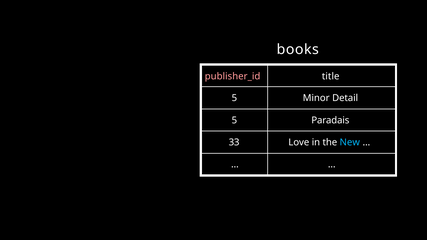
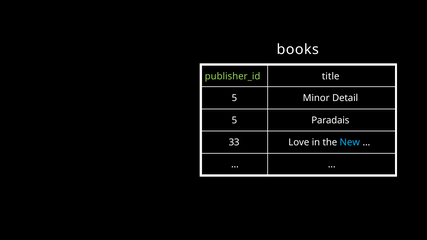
publisher_id colour: pink -> light green
